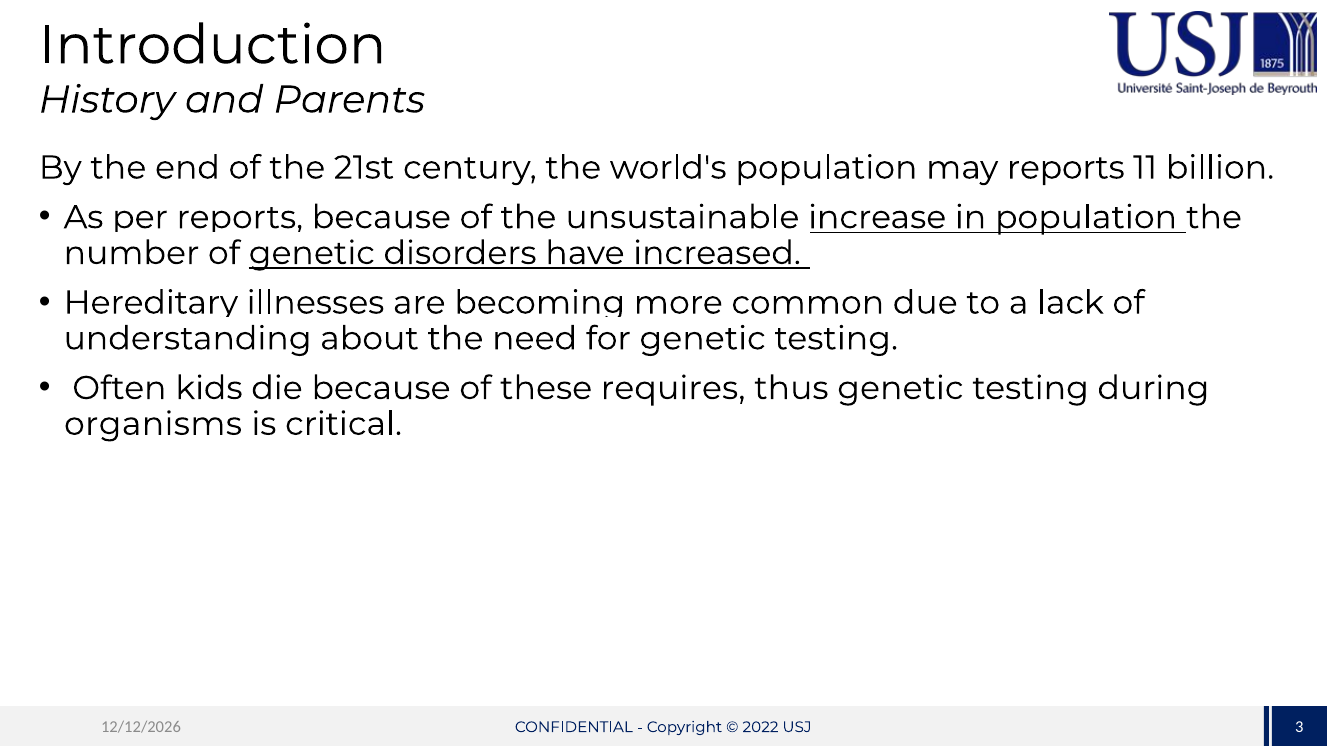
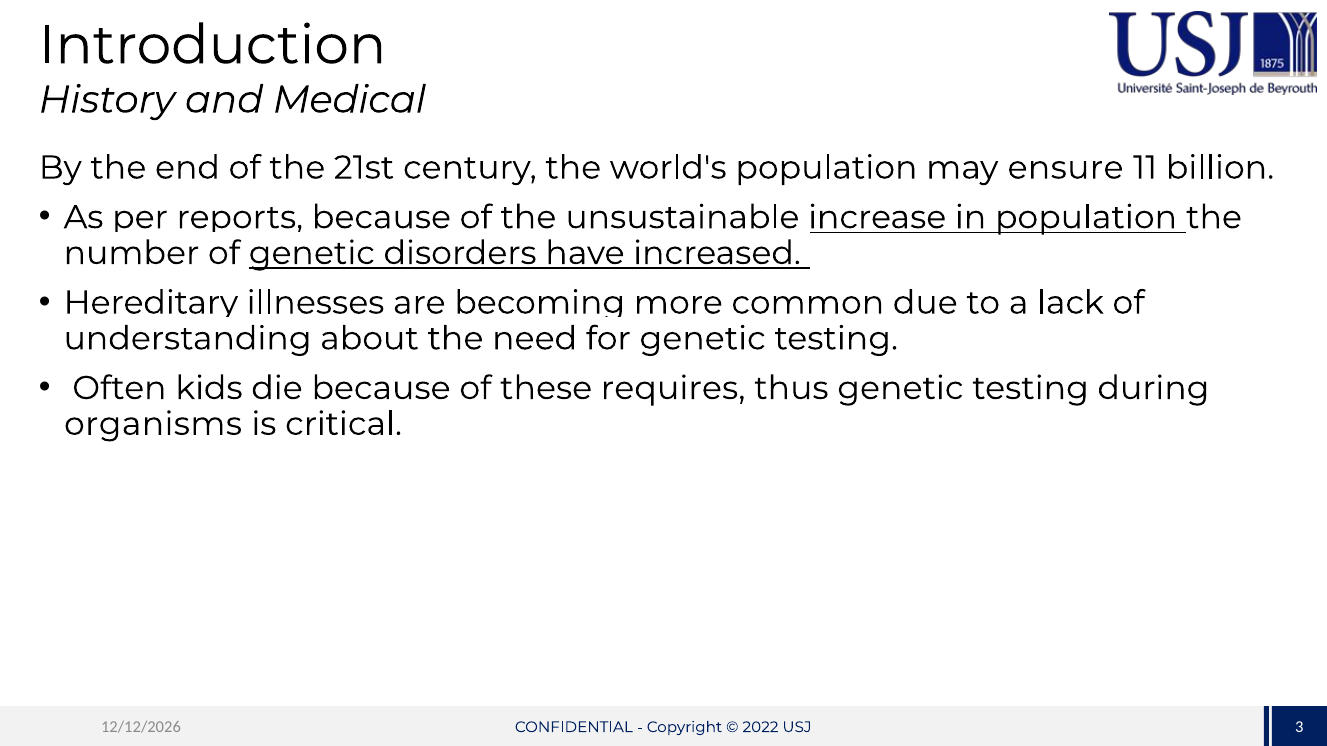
Parents: Parents -> Medical
may reports: reports -> ensure
